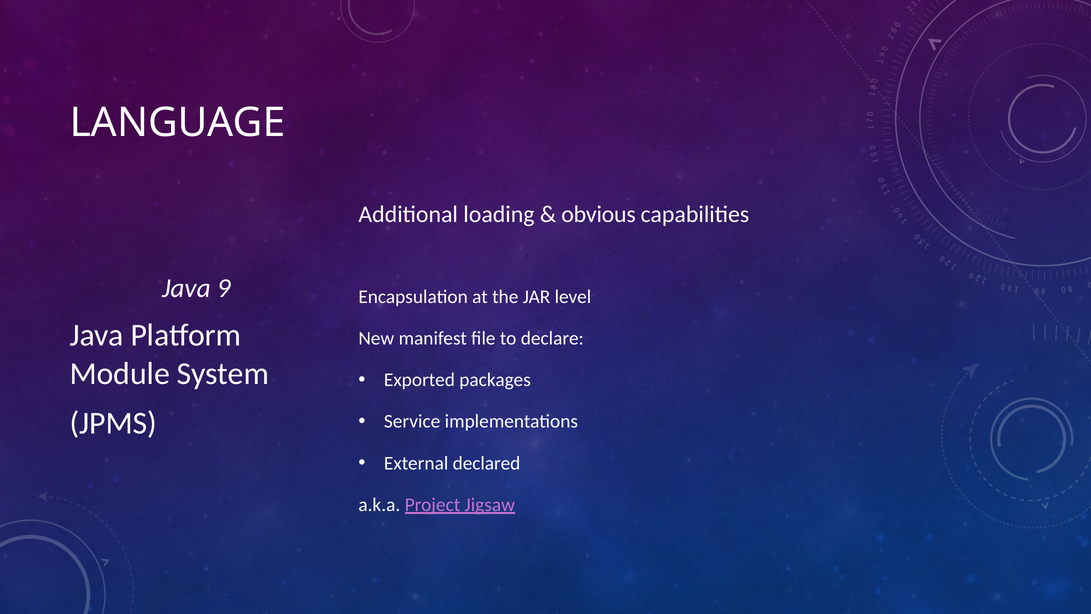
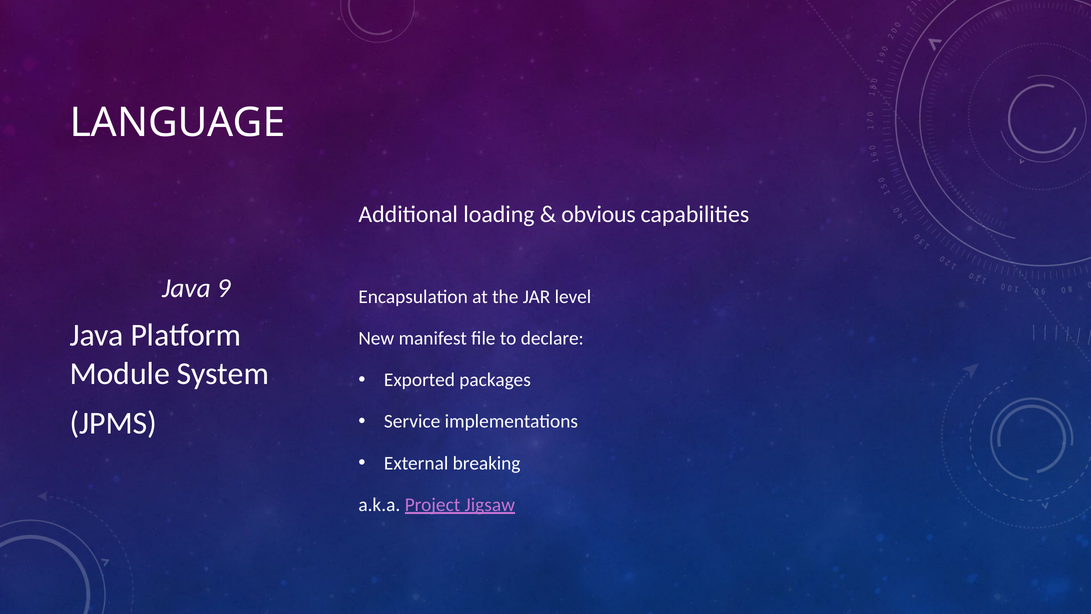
declared: declared -> breaking
